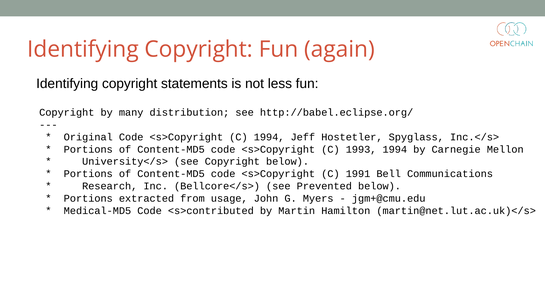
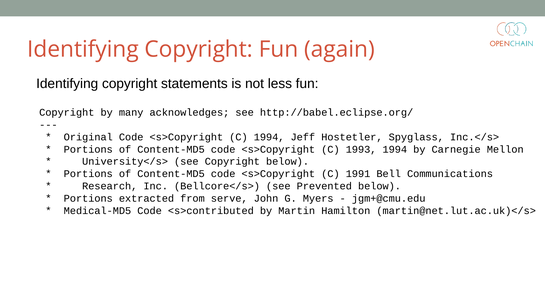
distribution: distribution -> acknowledges
usage: usage -> serve
